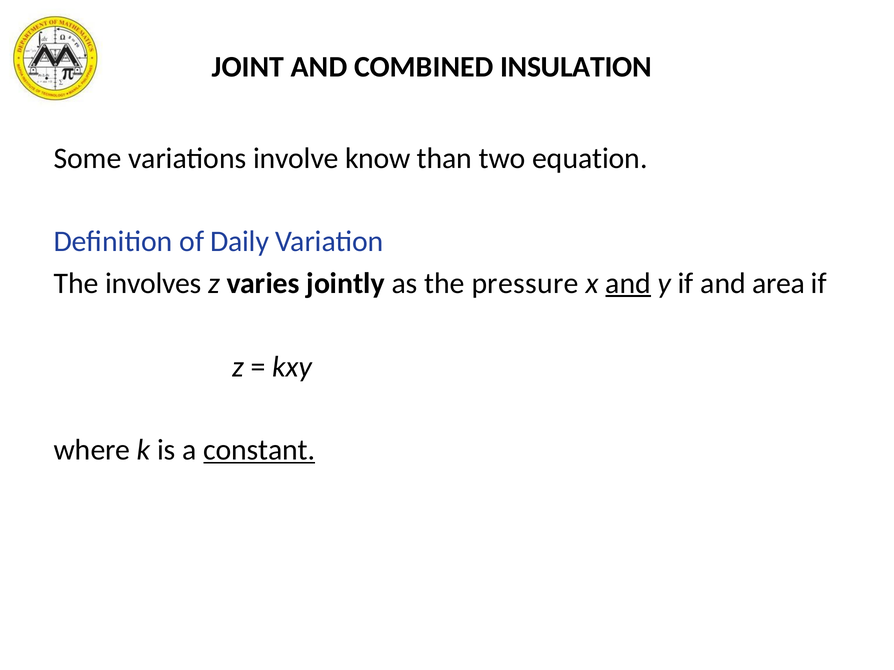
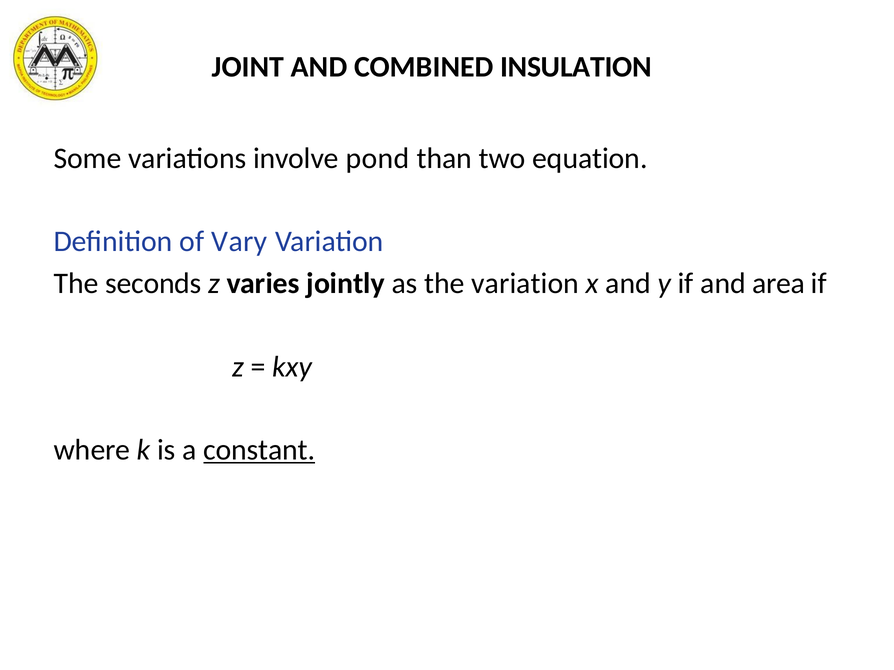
know: know -> pond
Daily: Daily -> Vary
involves: involves -> seconds
the pressure: pressure -> variation
and at (628, 284) underline: present -> none
